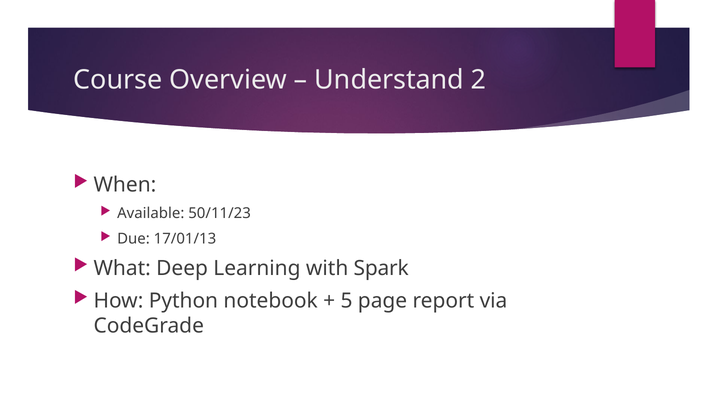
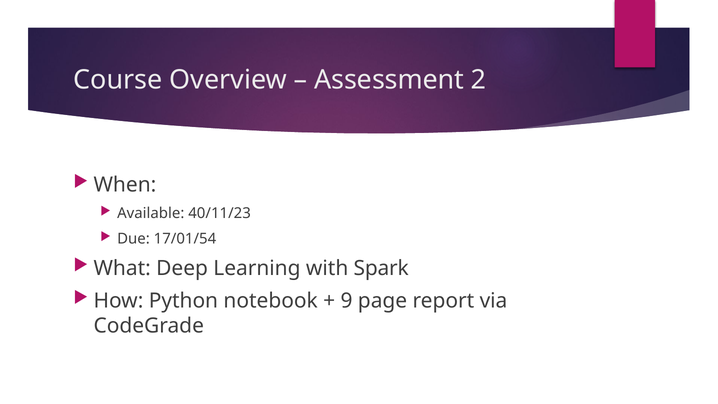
Understand: Understand -> Assessment
50/11/23: 50/11/23 -> 40/11/23
17/01/13: 17/01/13 -> 17/01/54
5: 5 -> 9
